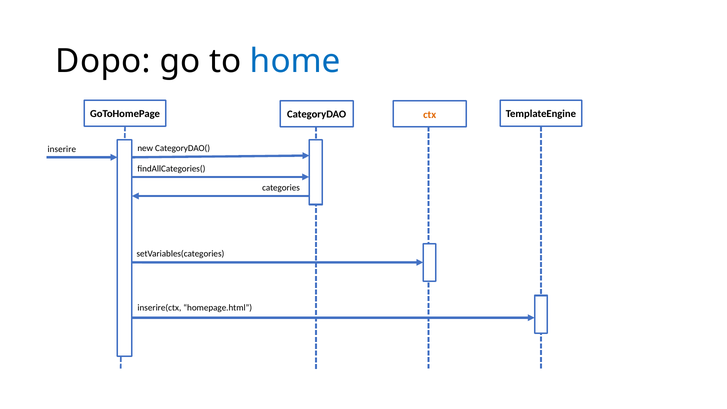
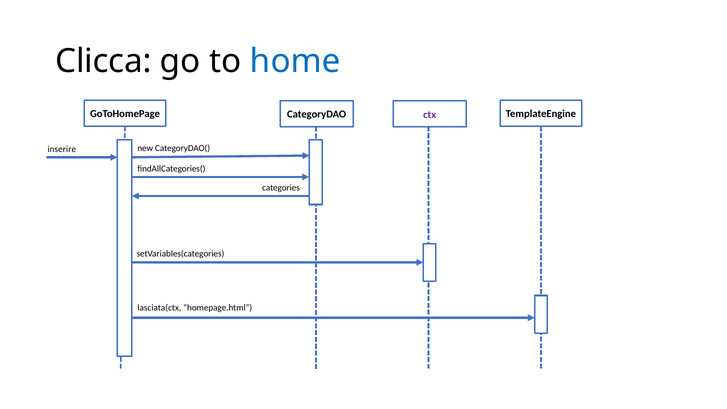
Dopo: Dopo -> Clicca
ctx colour: orange -> purple
inserire(ctx: inserire(ctx -> lasciata(ctx
